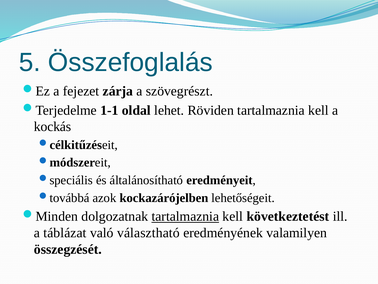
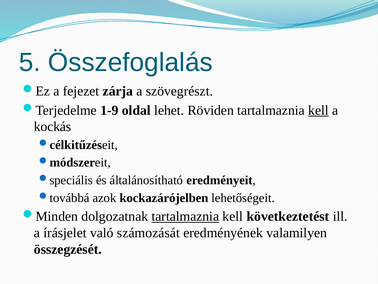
1-1: 1-1 -> 1-9
kell at (318, 110) underline: none -> present
táblázat: táblázat -> írásjelet
választható: választható -> számozását
